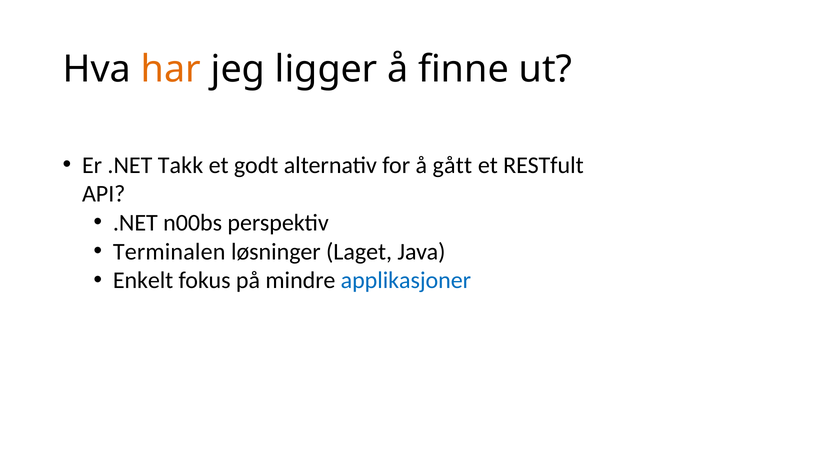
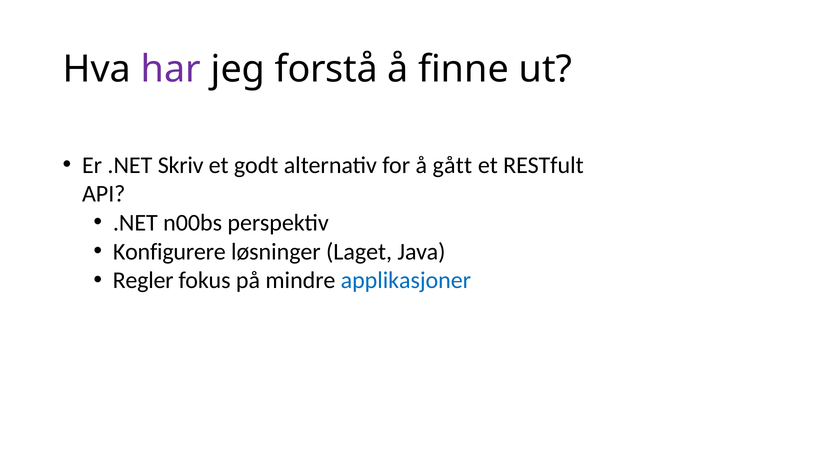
har colour: orange -> purple
ligger: ligger -> forstå
Takk: Takk -> Skriv
Terminalen: Terminalen -> Konfigurere
Enkelt: Enkelt -> Regler
